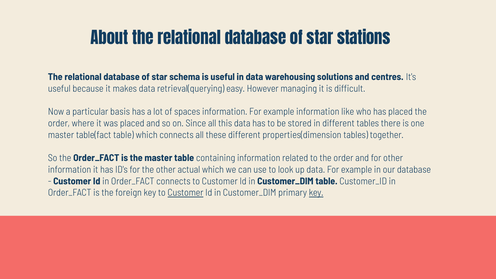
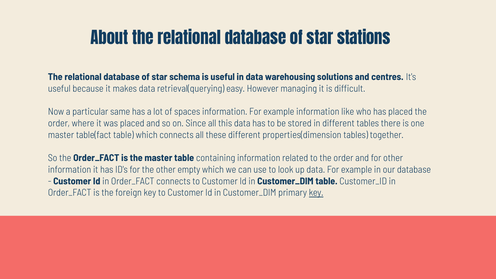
basis: basis -> same
actual: actual -> empty
Customer at (185, 193) underline: present -> none
